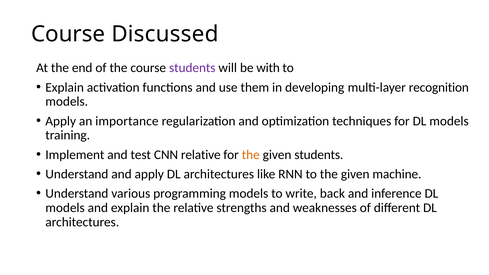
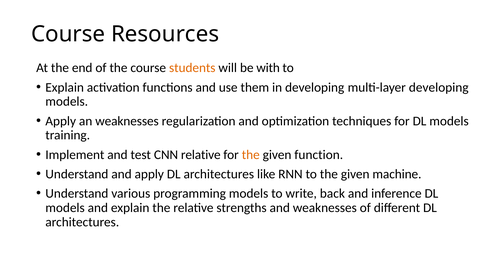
Discussed: Discussed -> Resources
students at (192, 68) colour: purple -> orange
multi-layer recognition: recognition -> developing
an importance: importance -> weaknesses
given students: students -> function
